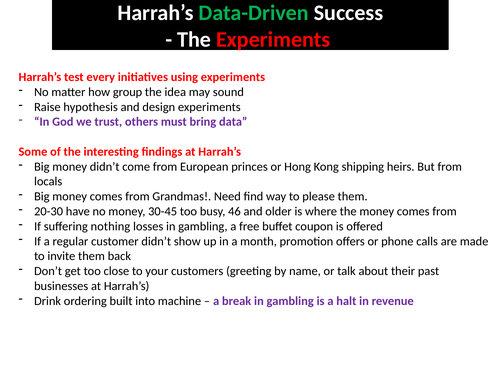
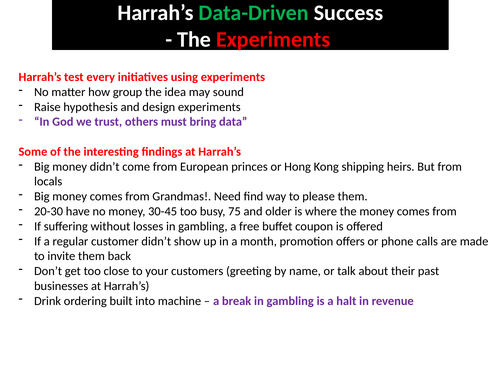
46: 46 -> 75
nothing: nothing -> without
